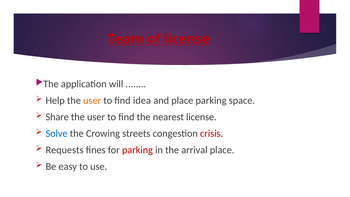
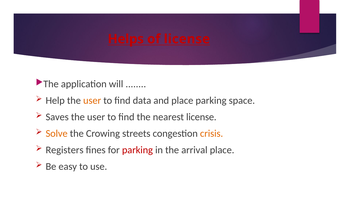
Team: Team -> Helps
idea: idea -> data
Share: Share -> Saves
Solve colour: blue -> orange
crisis colour: red -> orange
Requests: Requests -> Registers
